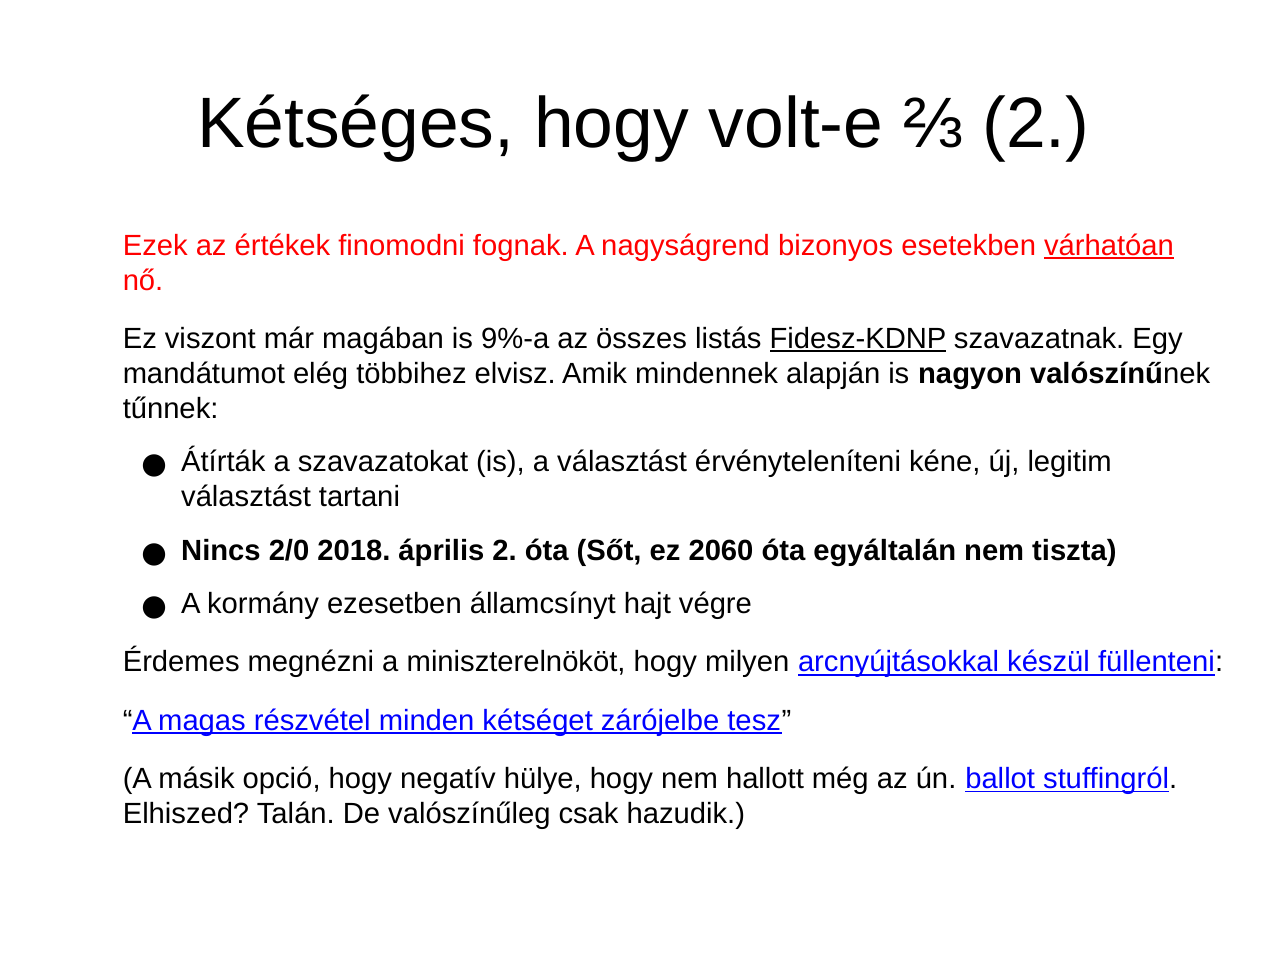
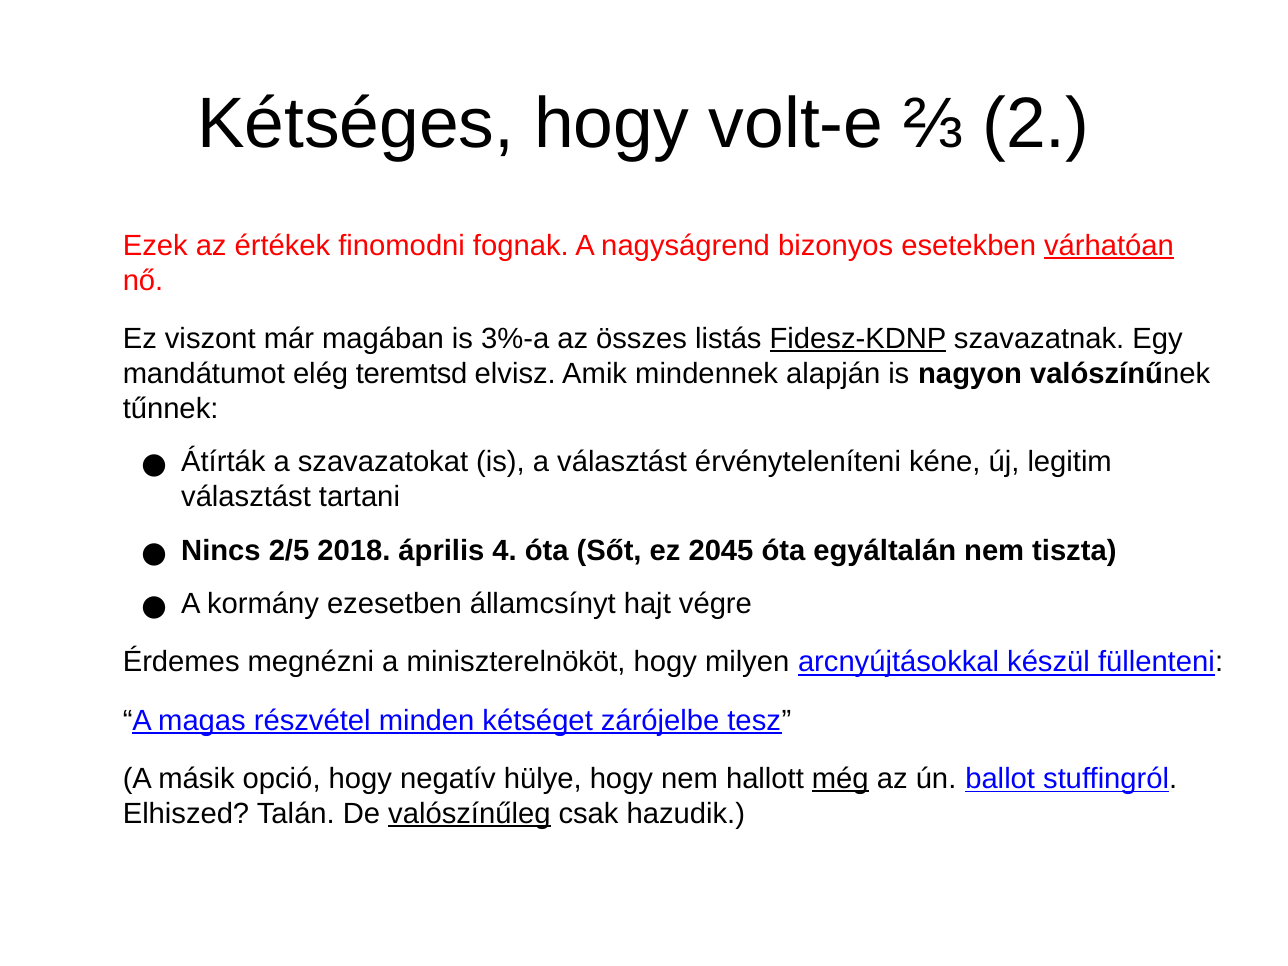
9%-a: 9%-a -> 3%-a
többihez: többihez -> teremtsd
2/0: 2/0 -> 2/5
április 2: 2 -> 4
2060: 2060 -> 2045
még underline: none -> present
valószínűleg underline: none -> present
